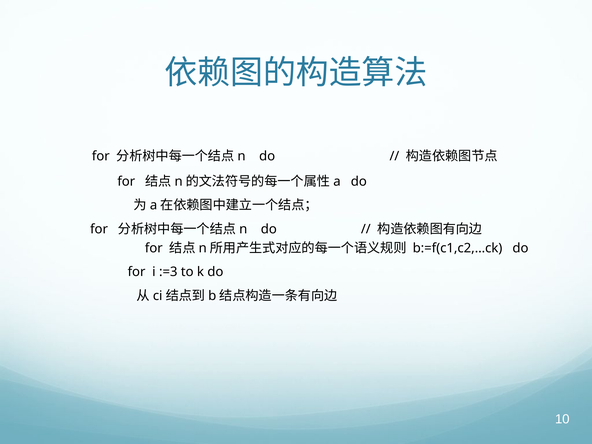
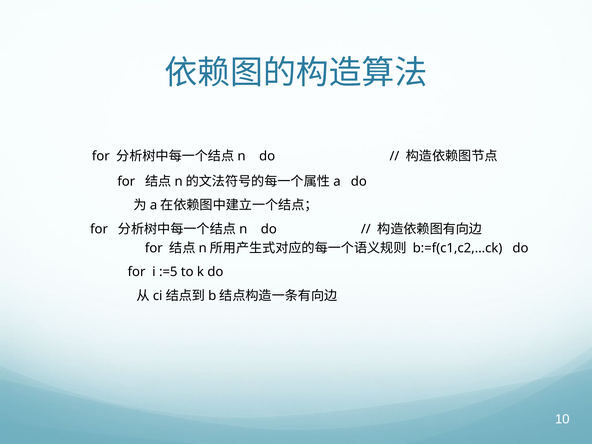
:=3: :=3 -> :=5
